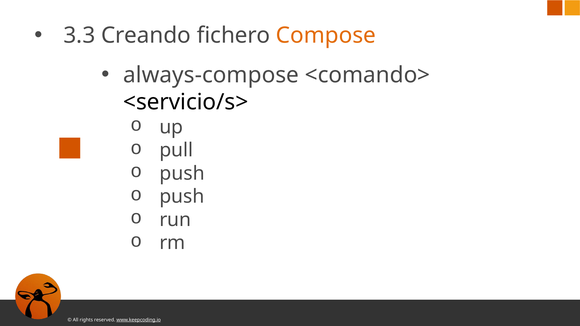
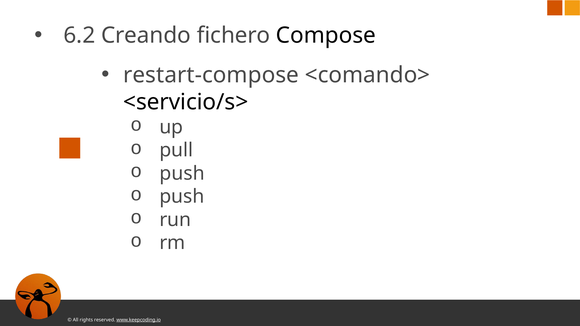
3.3: 3.3 -> 6.2
Compose colour: orange -> black
always-compose: always-compose -> restart-compose
